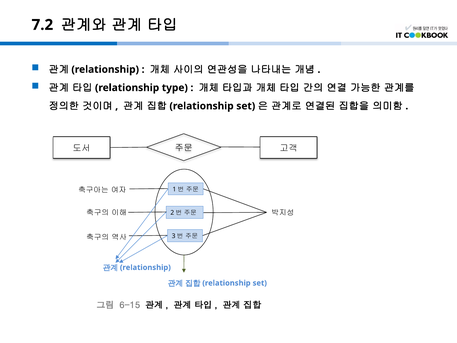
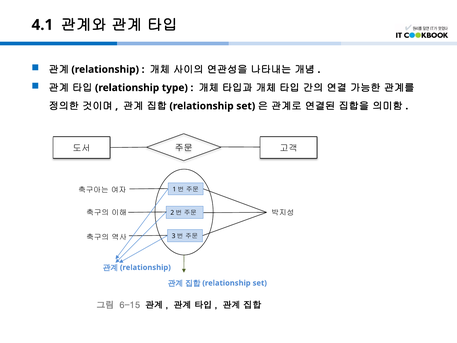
7.2: 7.2 -> 4.1
